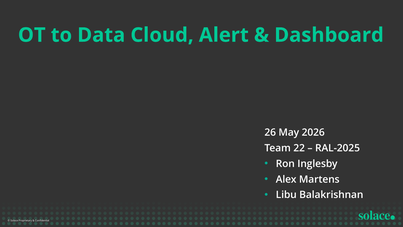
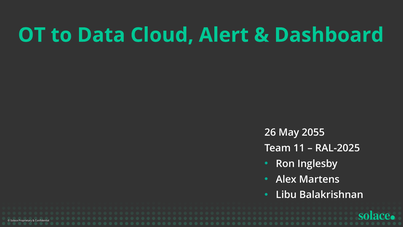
2026: 2026 -> 2055
22: 22 -> 11
